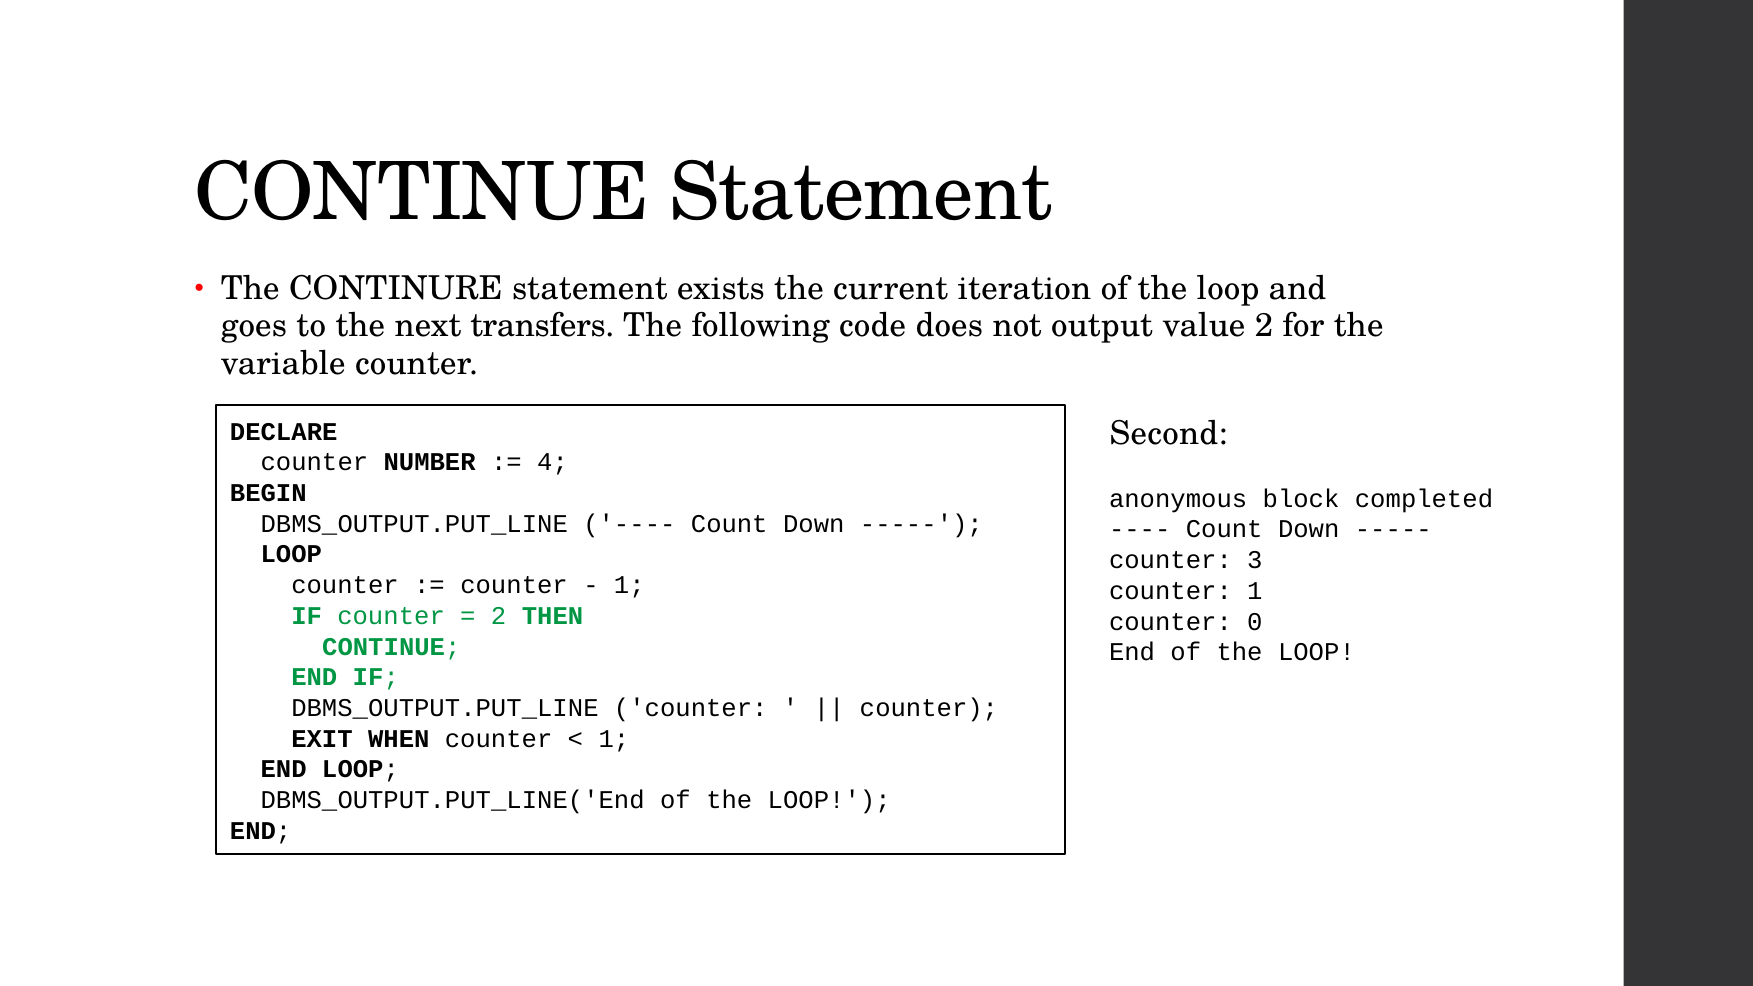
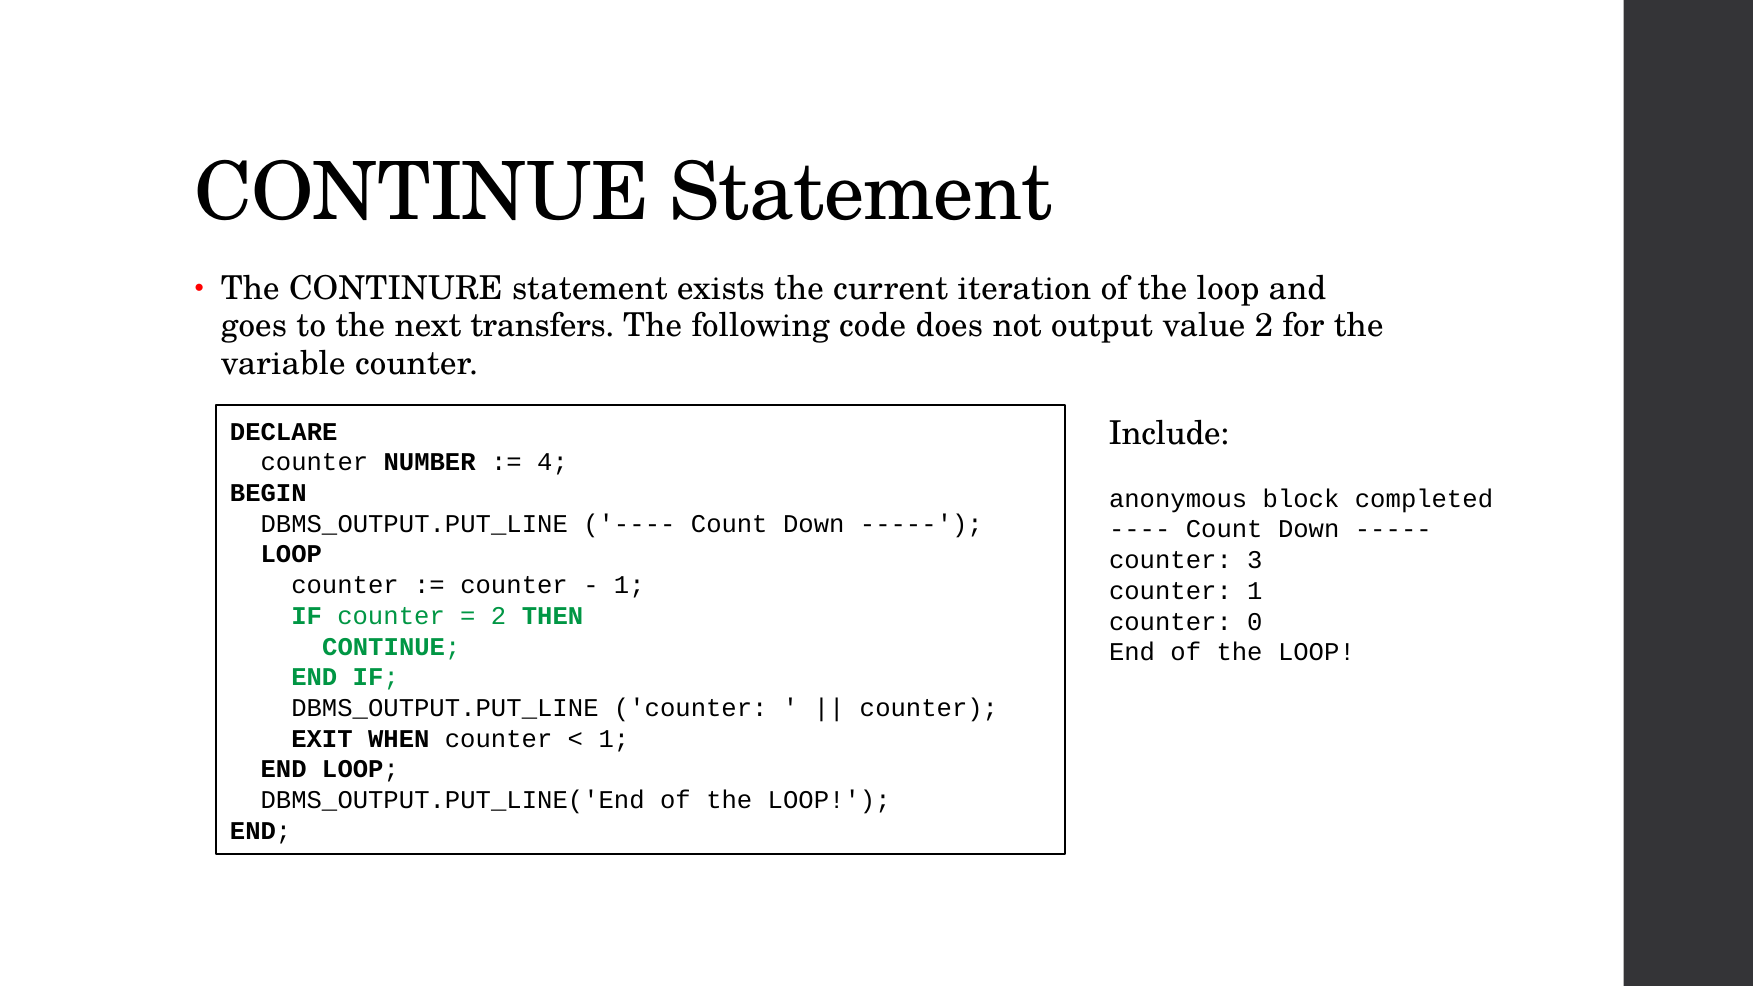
Second: Second -> Include
